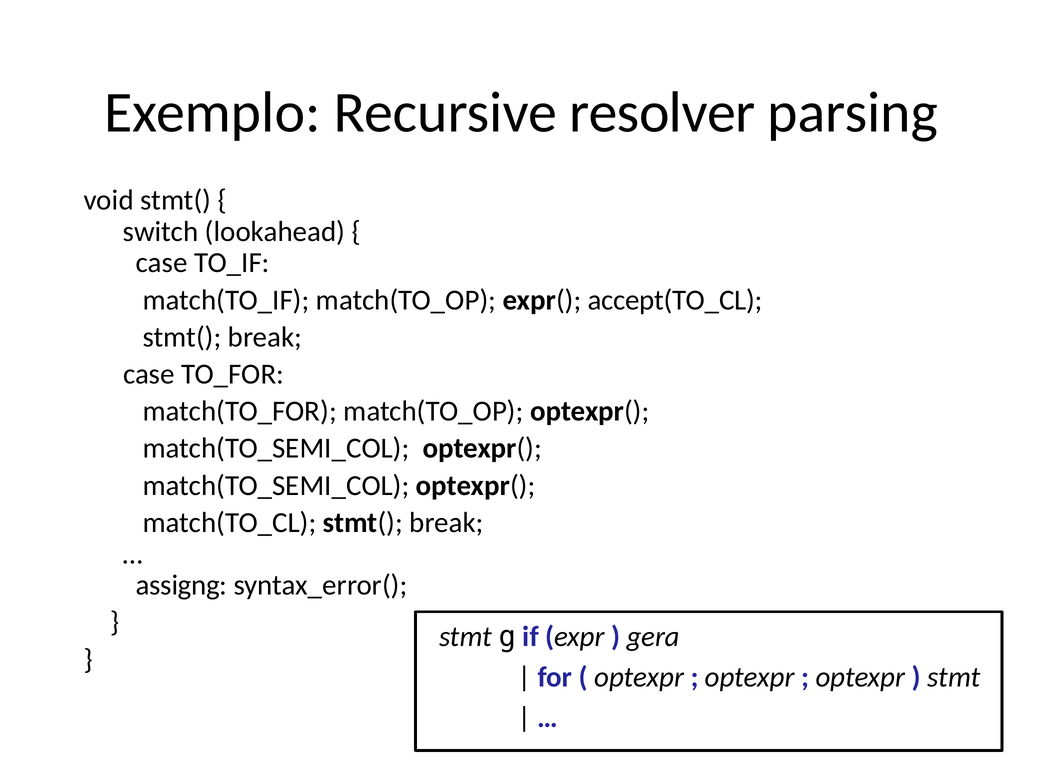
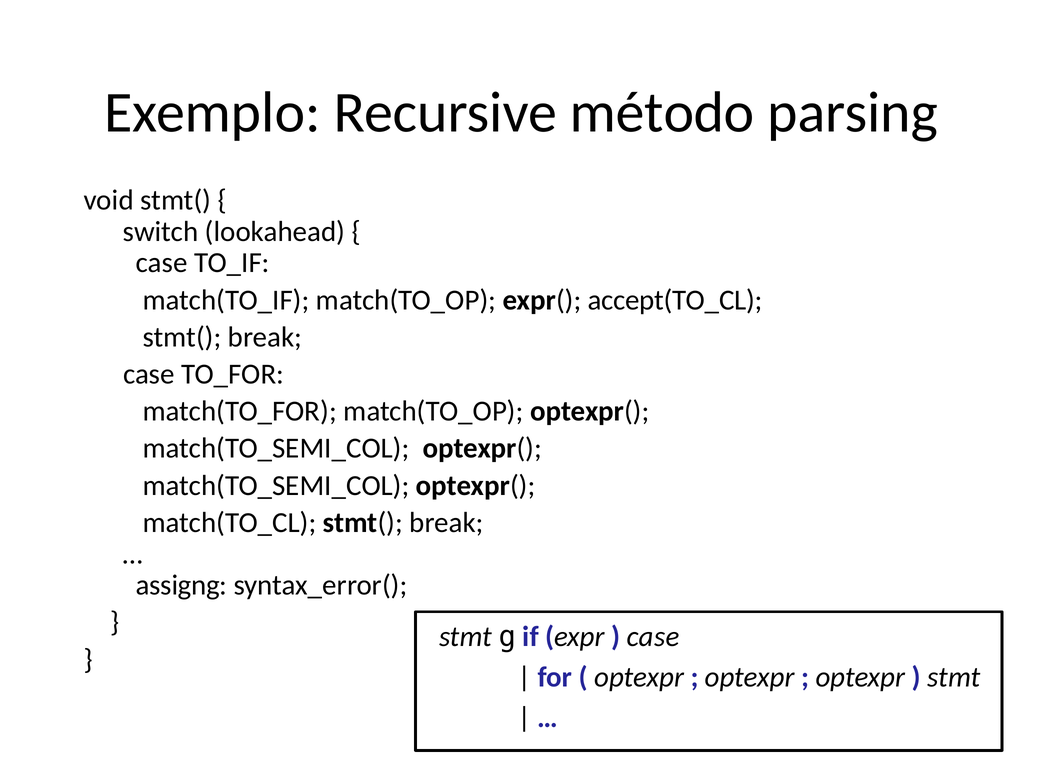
resolver: resolver -> método
gera at (653, 636): gera -> case
